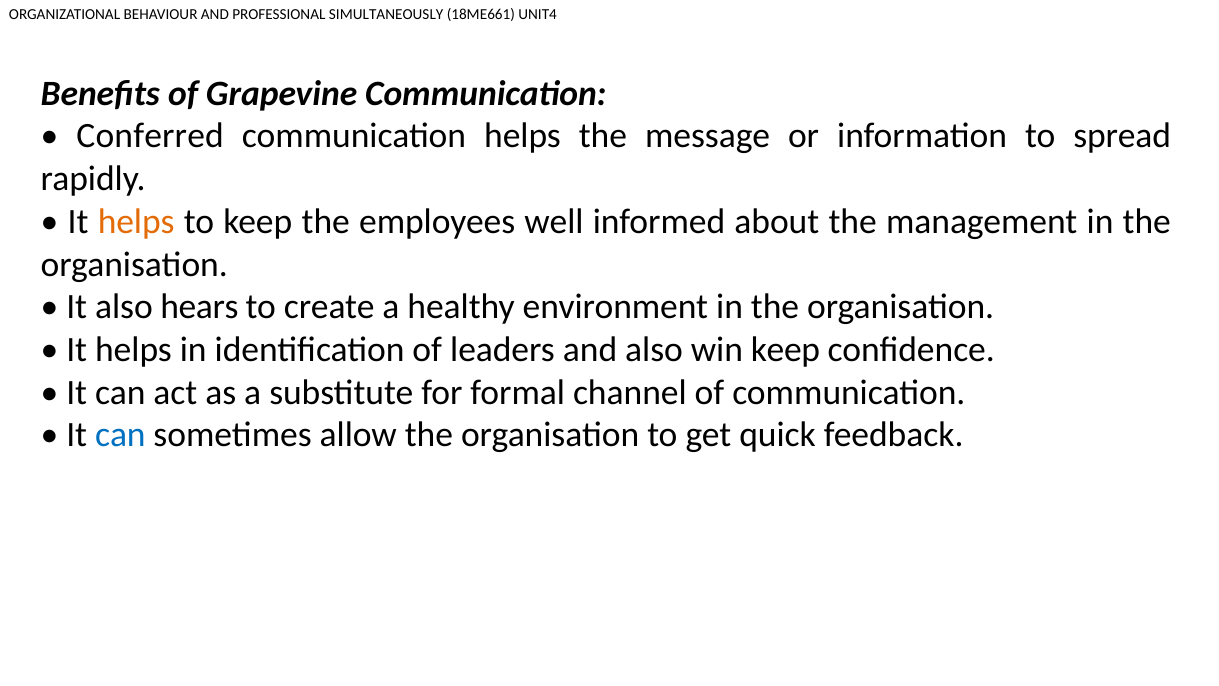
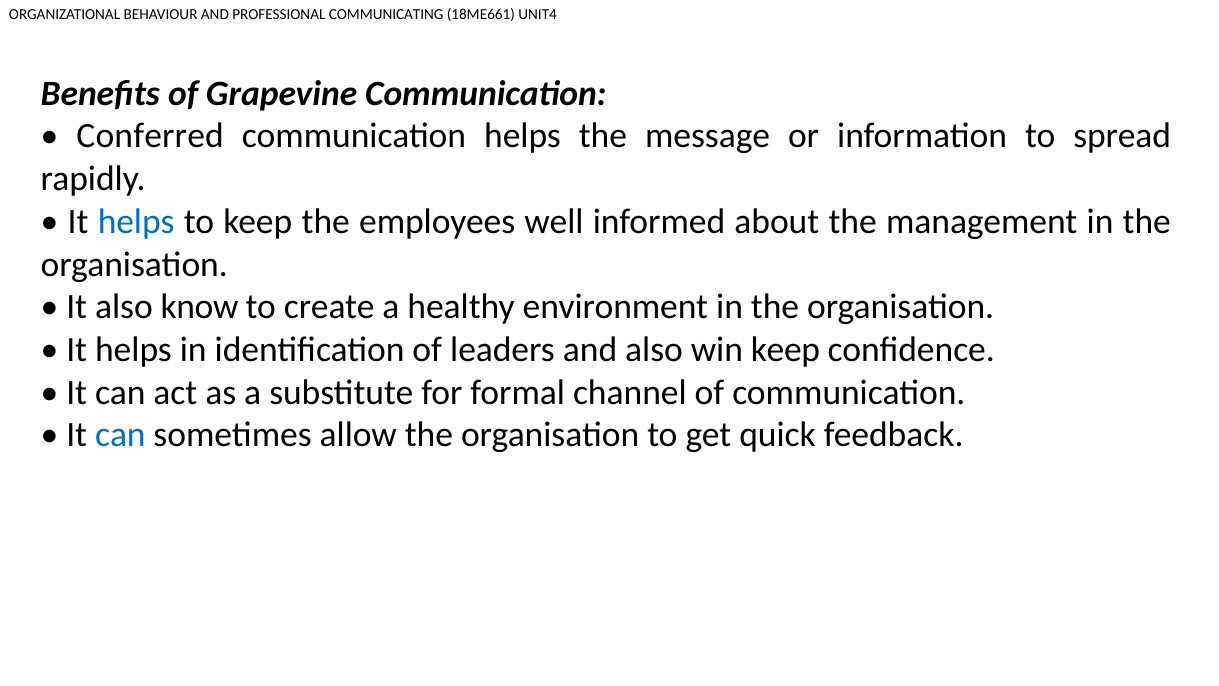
SIMULTANEOUSLY: SIMULTANEOUSLY -> COMMUNICATING
helps at (136, 222) colour: orange -> blue
hears: hears -> know
